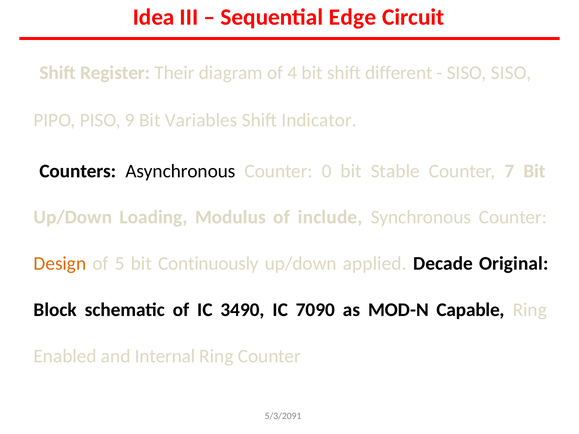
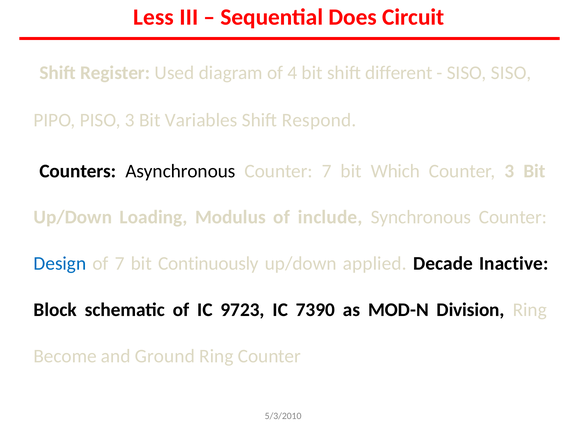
Idea: Idea -> Less
Edge: Edge -> Does
Their: Their -> Used
PISO 9: 9 -> 3
Indicator: Indicator -> Respond
Counter 0: 0 -> 7
Stable: Stable -> Which
Counter 7: 7 -> 3
Design colour: orange -> blue
of 5: 5 -> 7
Original: Original -> Inactive
3490: 3490 -> 9723
7090: 7090 -> 7390
Capable: Capable -> Division
Enabled: Enabled -> Become
Internal: Internal -> Ground
5/3/2091: 5/3/2091 -> 5/3/2010
